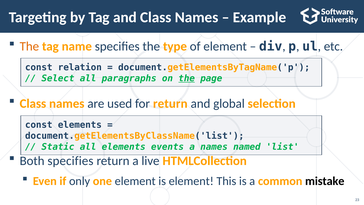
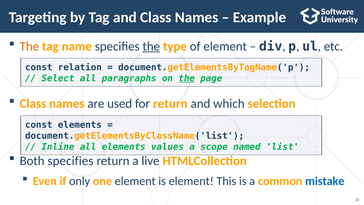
the at (151, 46) underline: none -> present
global: global -> which
Static: Static -> Inline
events: events -> values
a names: names -> scope
mistake colour: black -> blue
